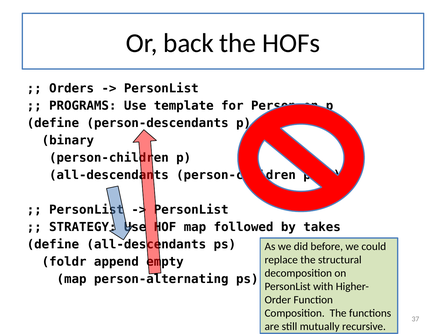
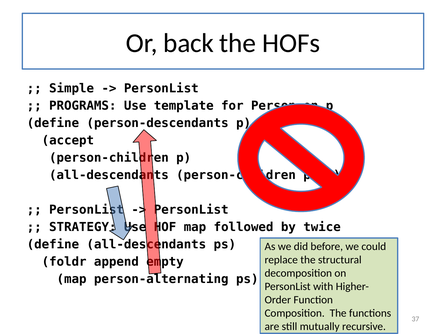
Orders: Orders -> Simple
binary: binary -> accept
takes: takes -> twice
